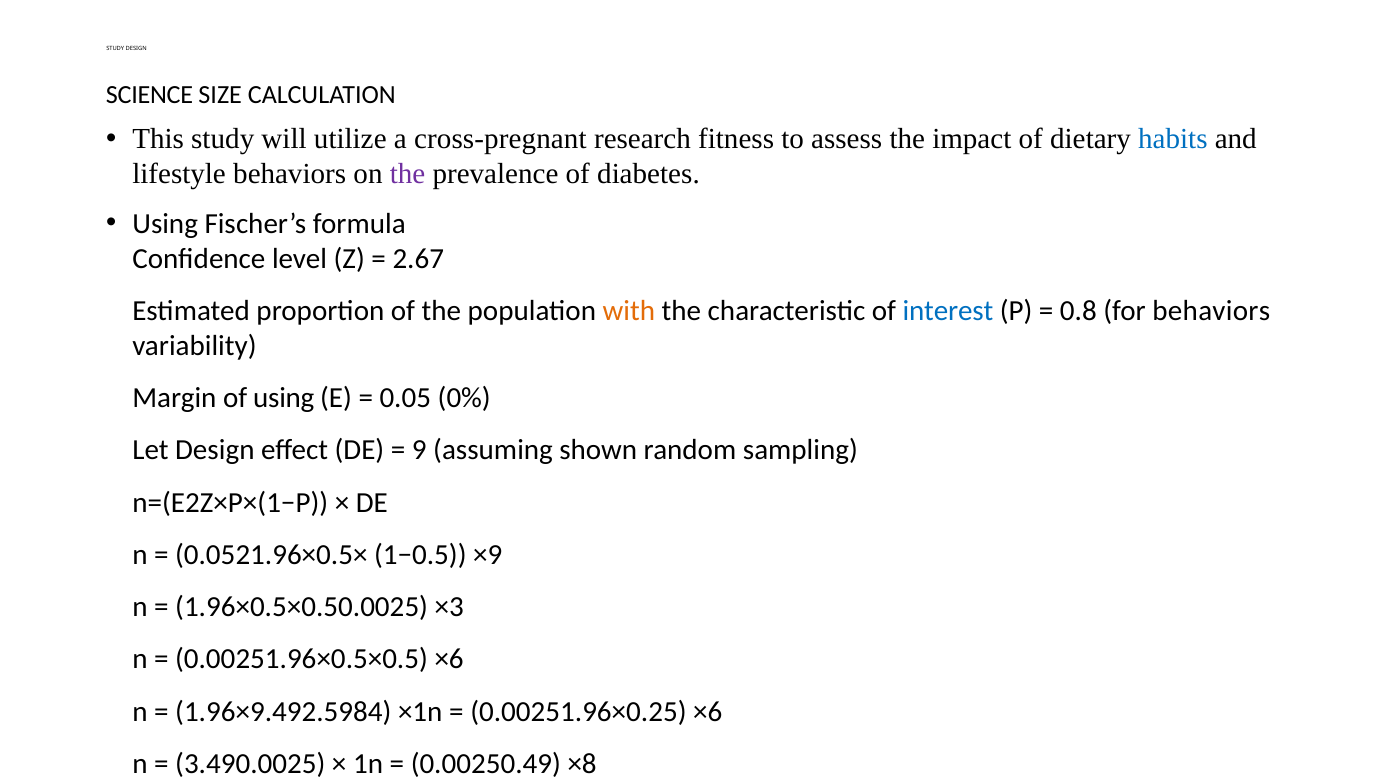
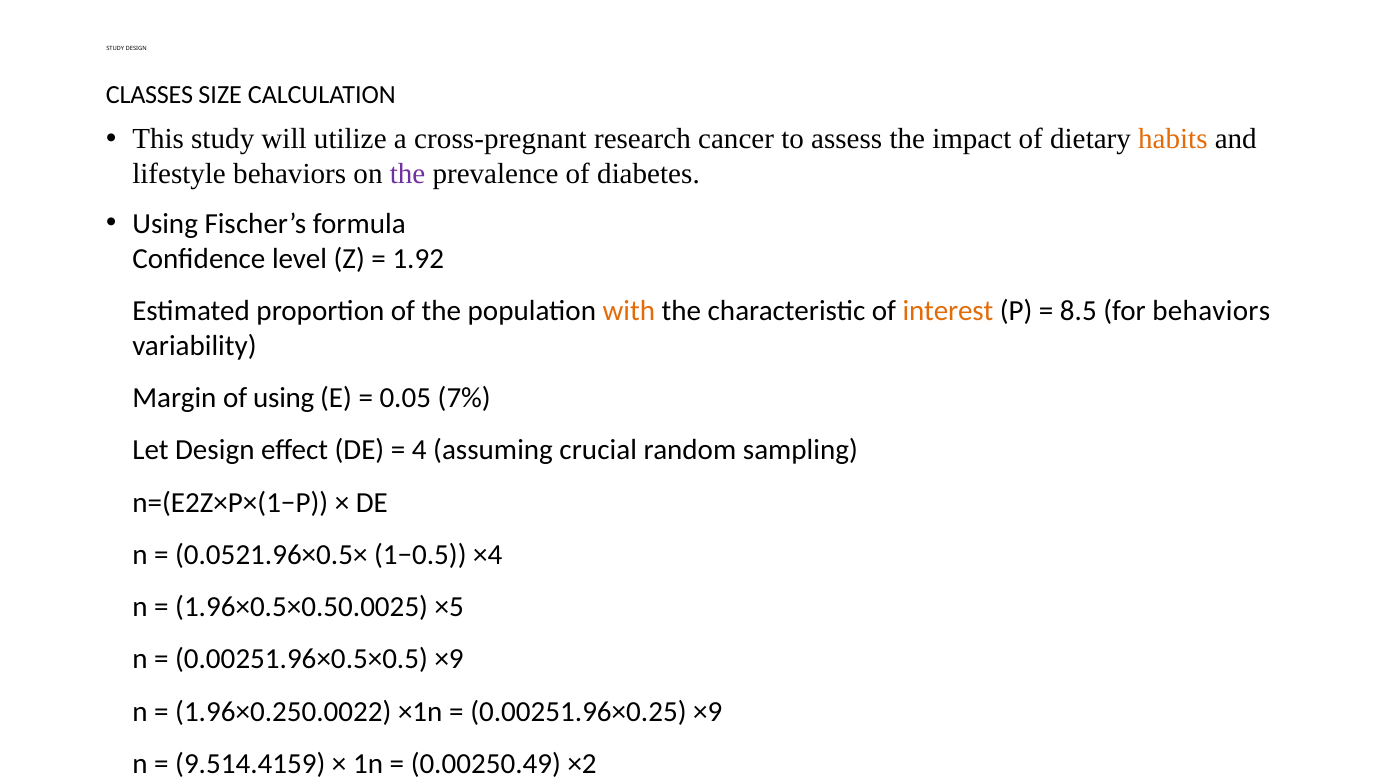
SCIENCE: SCIENCE -> CLASSES
fitness: fitness -> cancer
habits colour: blue -> orange
2.67: 2.67 -> 1.92
interest colour: blue -> orange
0.8: 0.8 -> 8.5
0%: 0% -> 7%
9: 9 -> 4
shown: shown -> crucial
×9: ×9 -> ×4
×3: ×3 -> ×5
×6 at (449, 659): ×6 -> ×9
1.96×9.492.5984: 1.96×9.492.5984 -> 1.96×0.250.0022
×6 at (708, 712): ×6 -> ×9
3.490.0025: 3.490.0025 -> 9.514.4159
×8: ×8 -> ×2
